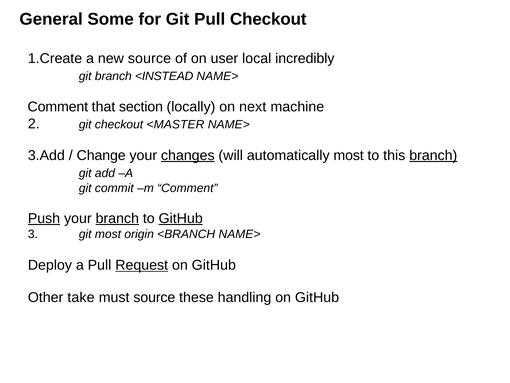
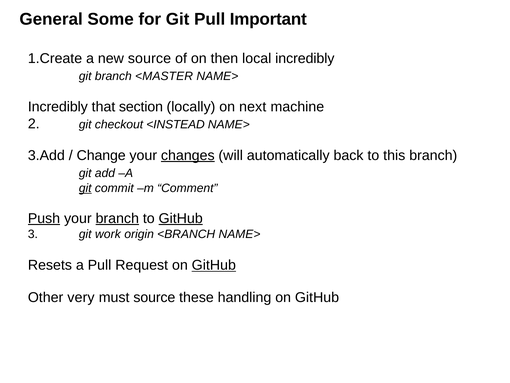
Pull Checkout: Checkout -> Important
user: user -> then
<INSTEAD: <INSTEAD -> <MASTER
Comment at (58, 107): Comment -> Incredibly
<MASTER: <MASTER -> <INSTEAD
automatically most: most -> back
branch at (433, 155) underline: present -> none
git at (85, 188) underline: none -> present
git most: most -> work
Deploy: Deploy -> Resets
Request underline: present -> none
GitHub at (214, 265) underline: none -> present
take: take -> very
